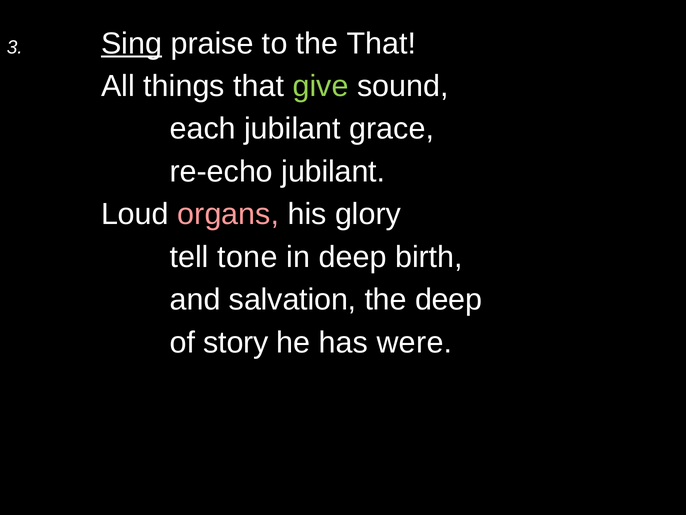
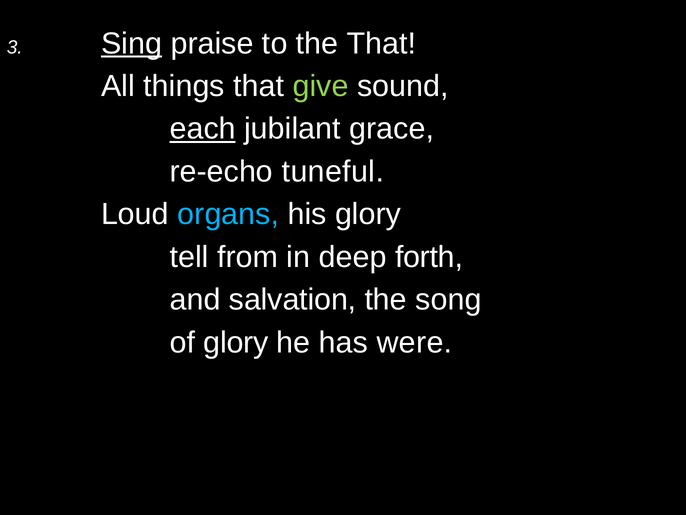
each underline: none -> present
re-echo jubilant: jubilant -> tuneful
organs colour: pink -> light blue
tone: tone -> from
birth: birth -> forth
the deep: deep -> song
of story: story -> glory
